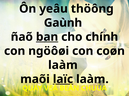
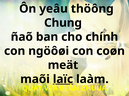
Gaùnh: Gaùnh -> Chung
ban underline: present -> none
laàm at (63, 66): laàm -> meät
